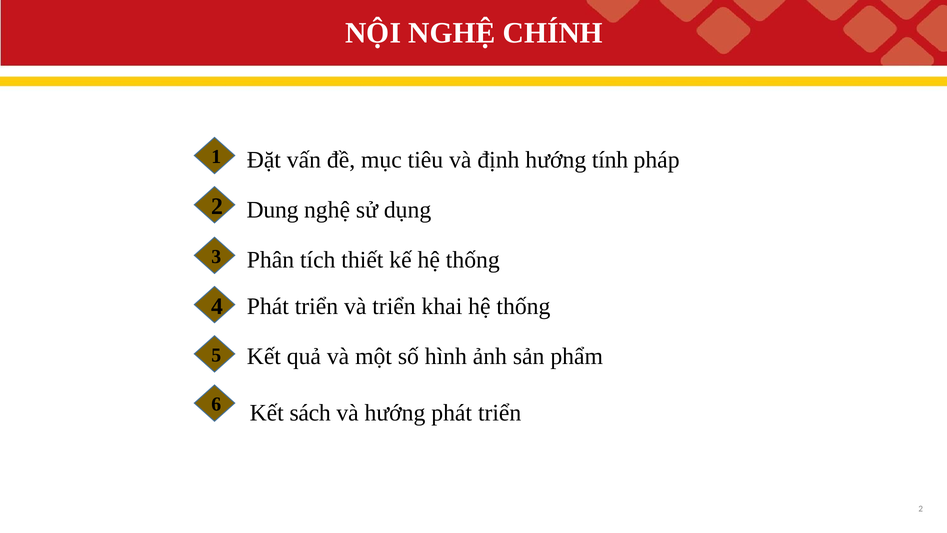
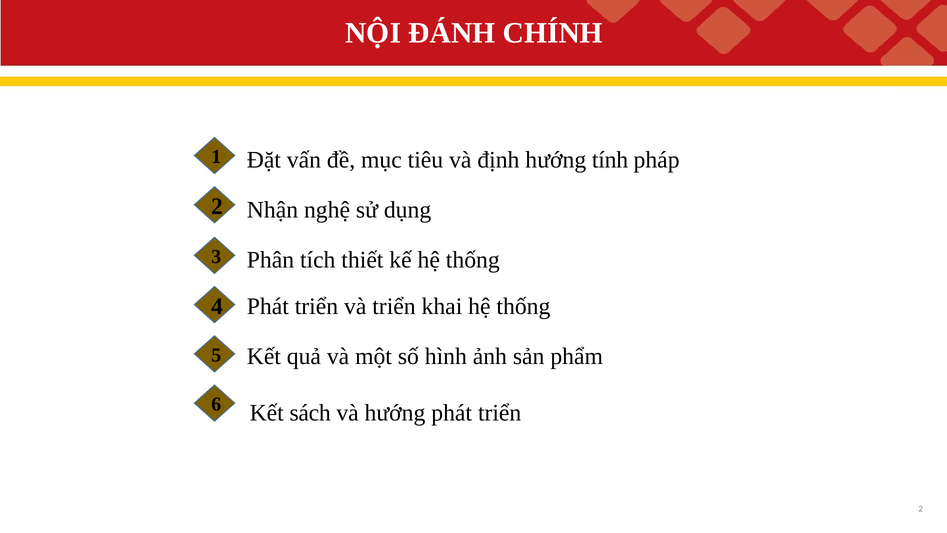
NỘI NGHỆ: NGHỆ -> ĐÁNH
Dung: Dung -> Nhận
